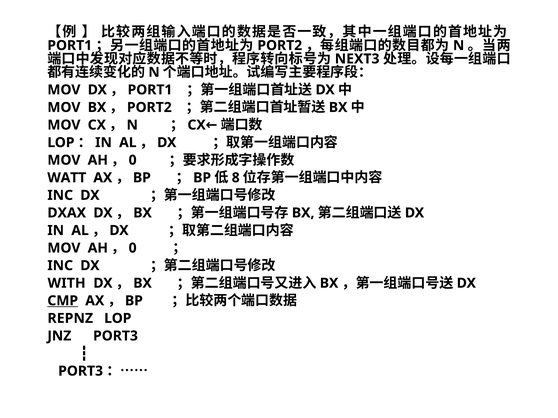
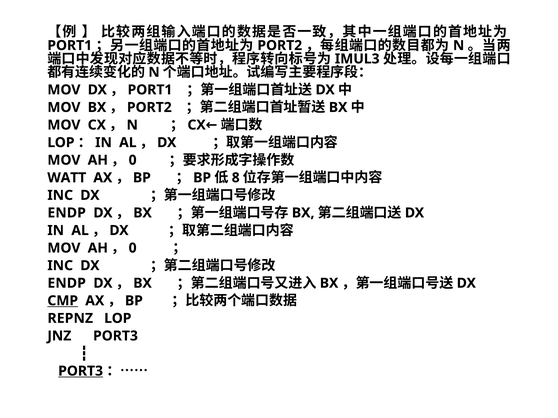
NEXT3: NEXT3 -> IMUL3
DXAX at (67, 213): DXAX -> ENDP
WITH at (67, 283): WITH -> ENDP
PORT3 at (81, 371) underline: none -> present
